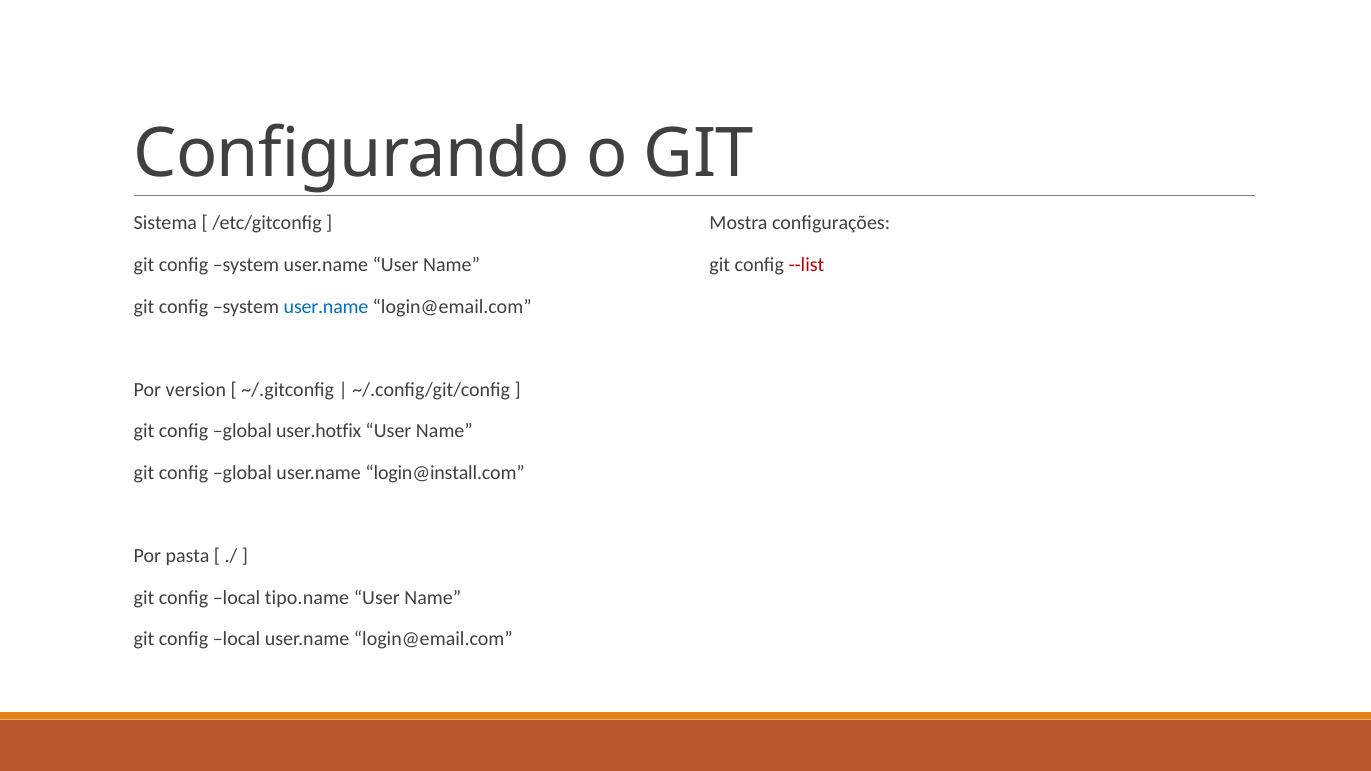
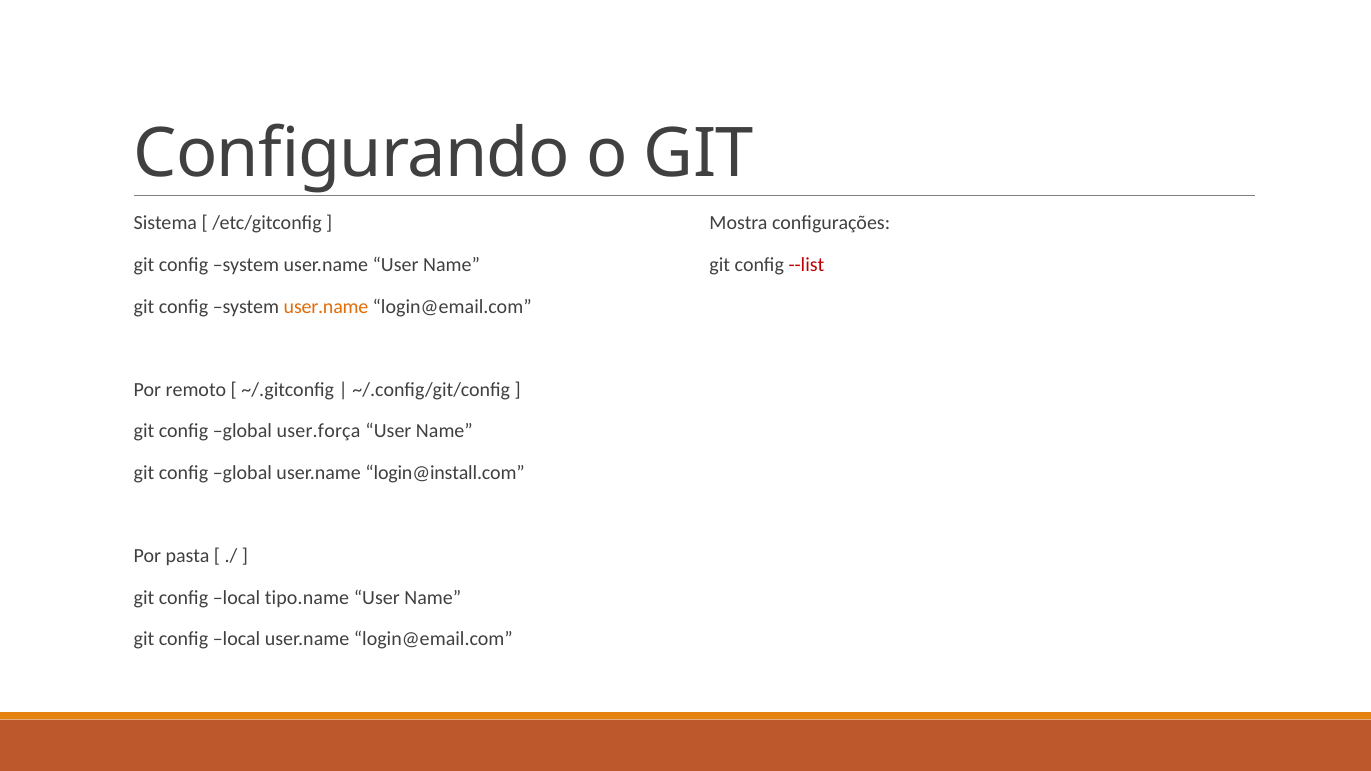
user.name at (326, 307) colour: blue -> orange
version: version -> remoto
user.hotfix: user.hotfix -> user.força
